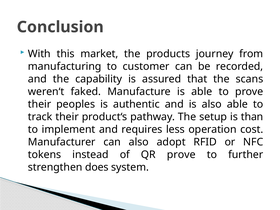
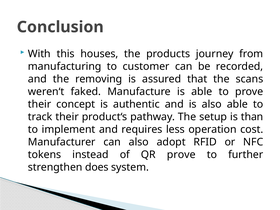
market: market -> houses
capability: capability -> removing
peoples: peoples -> concept
